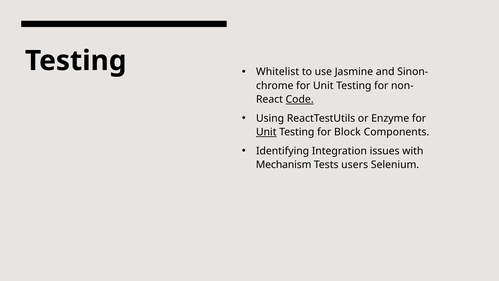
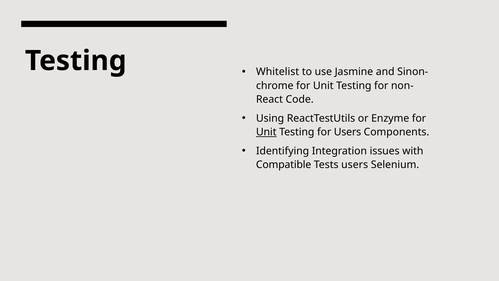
Code underline: present -> none
for Block: Block -> Users
Mechanism: Mechanism -> Compatible
